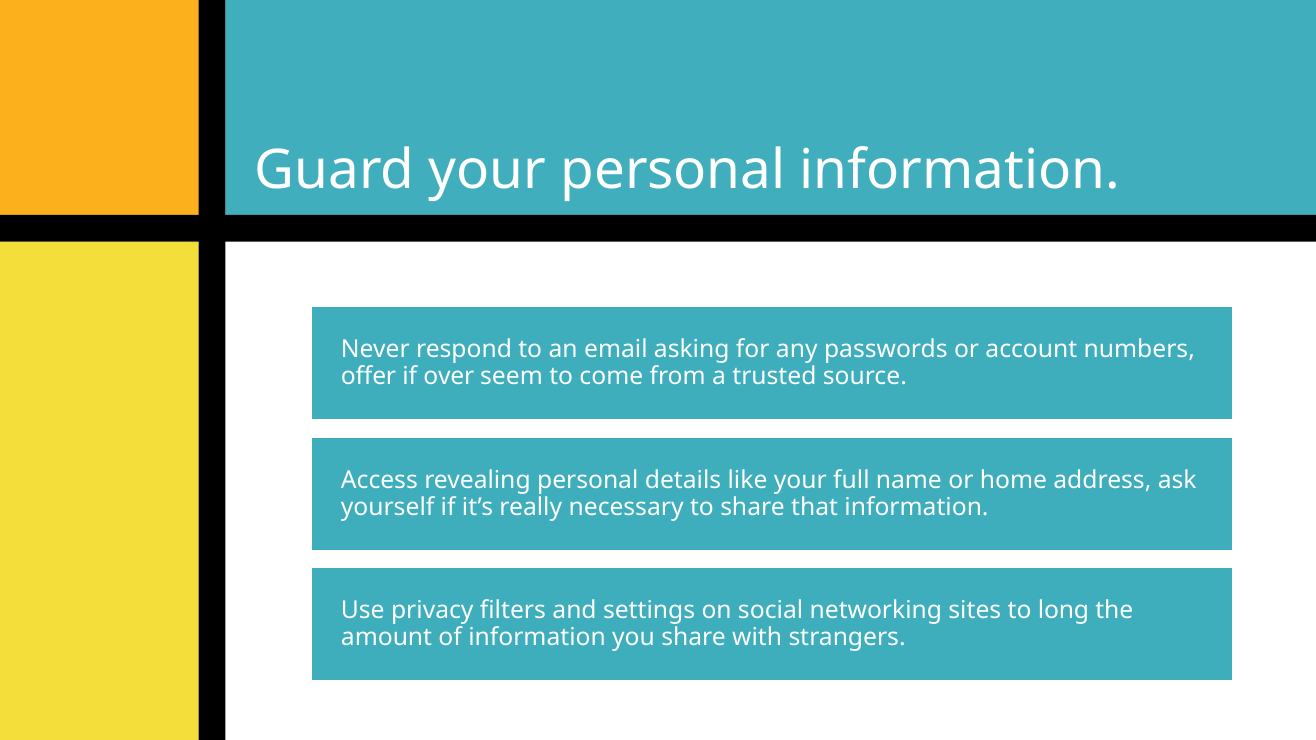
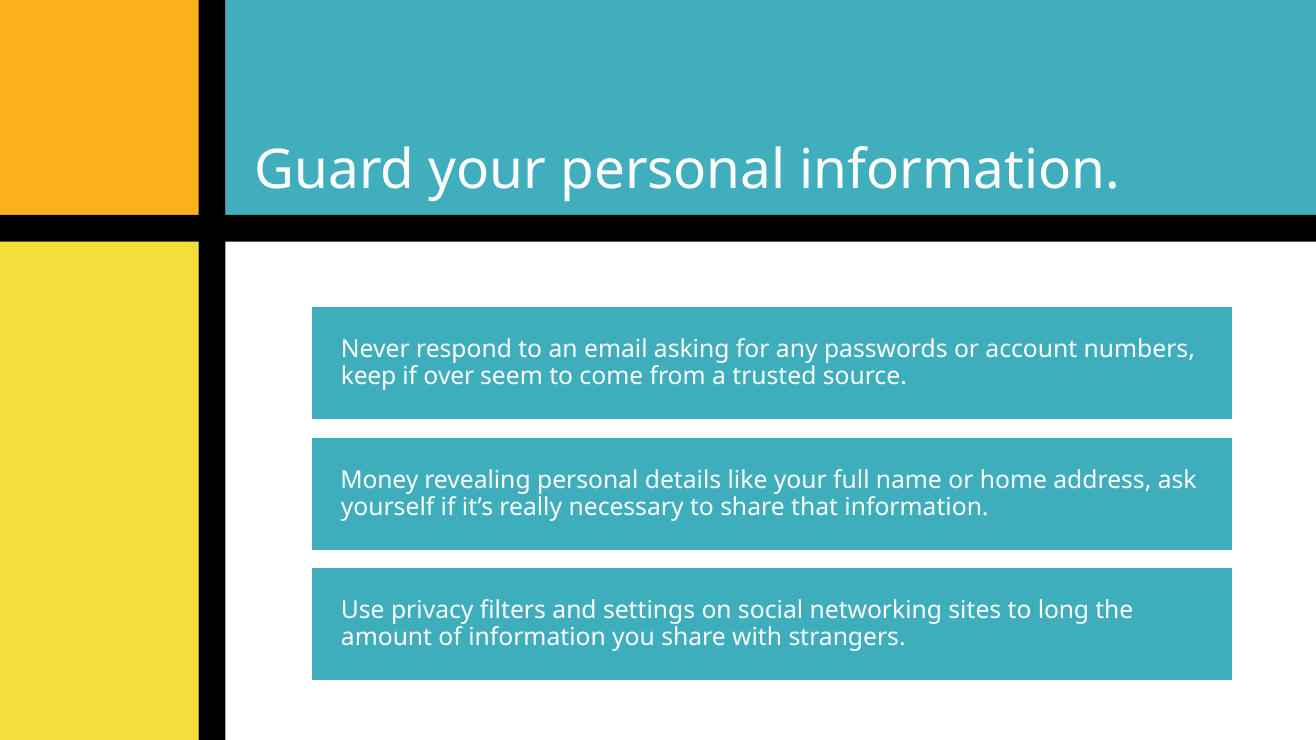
offer: offer -> keep
Access: Access -> Money
